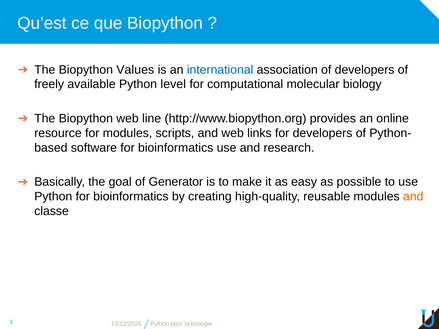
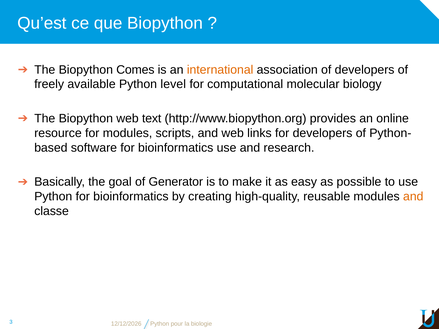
Values: Values -> Comes
international colour: blue -> orange
line: line -> text
